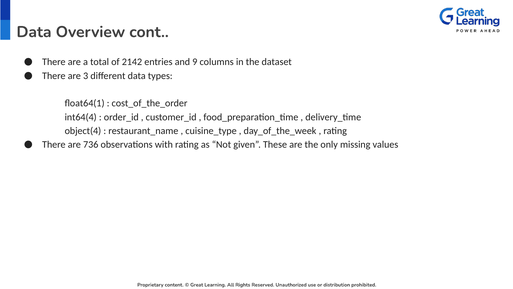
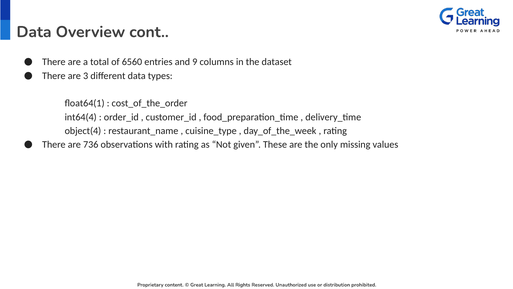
2142: 2142 -> 6560
